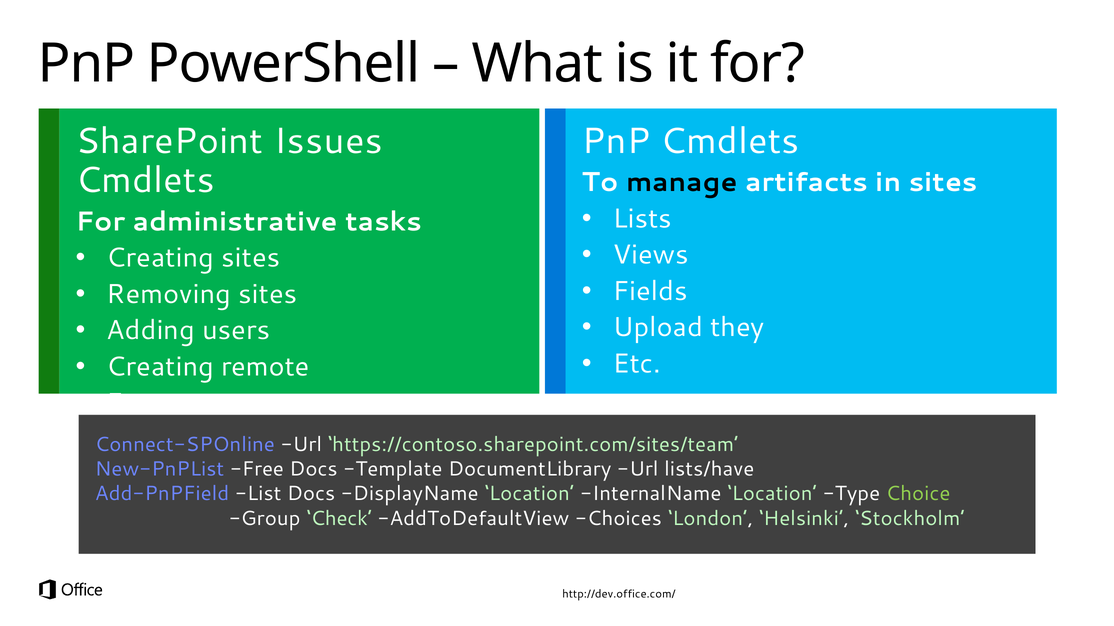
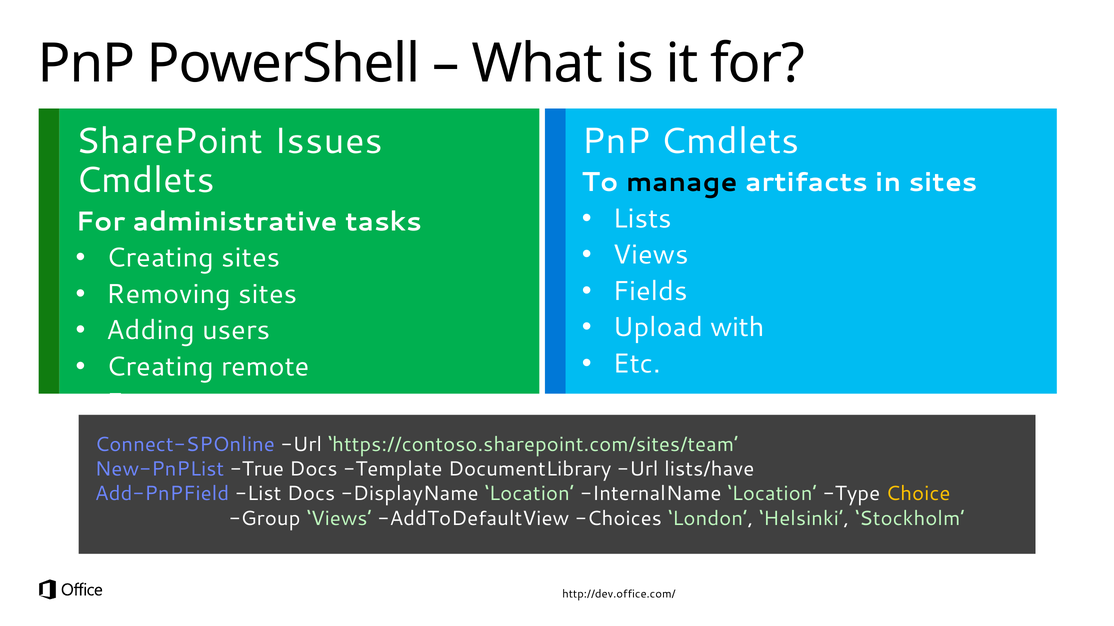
they: they -> with
Free: Free -> True
Choice colour: light green -> yellow
Group Check: Check -> Views
